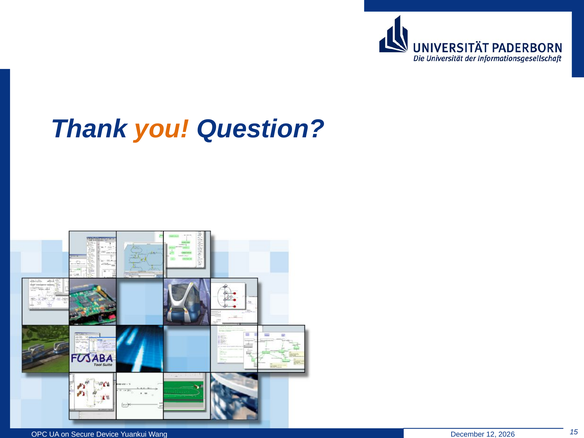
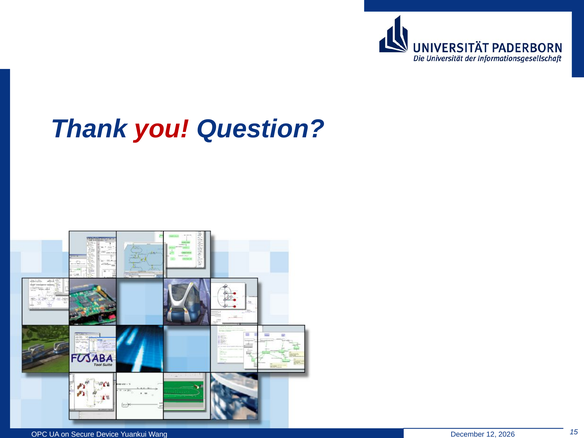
you colour: orange -> red
